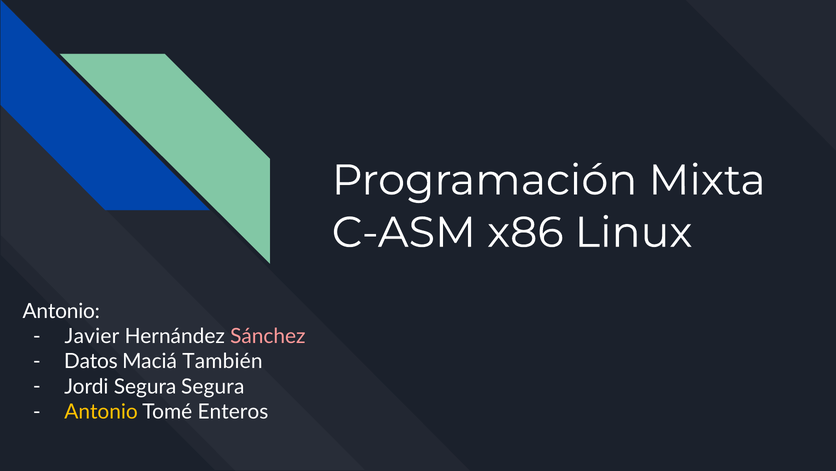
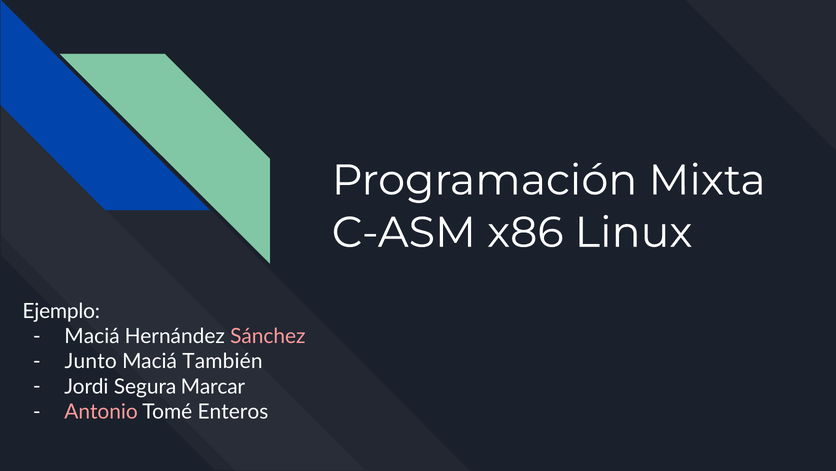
Antonio at (61, 311): Antonio -> Ejemplo
Javier at (92, 336): Javier -> Maciá
Datos: Datos -> Junto
Segura Segura: Segura -> Marcar
Antonio at (101, 411) colour: yellow -> pink
